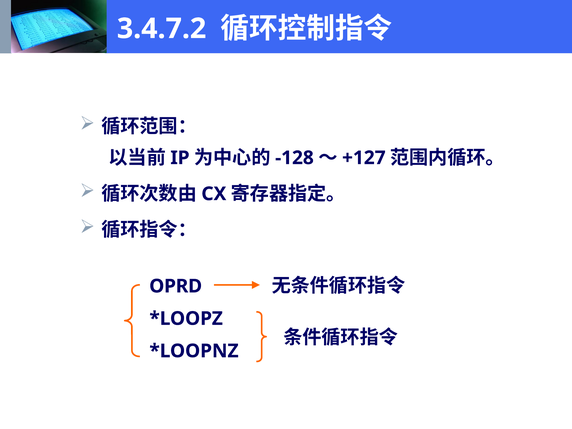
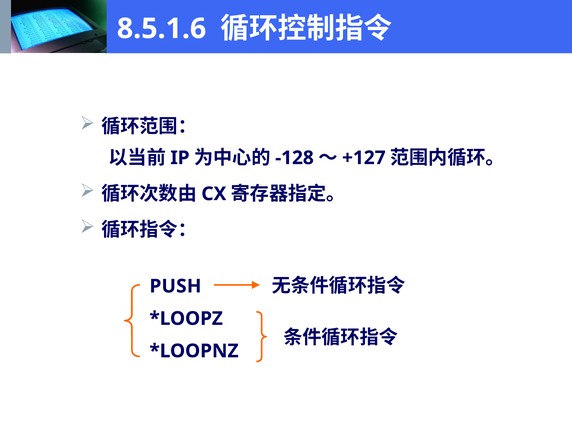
3.4.7.2: 3.4.7.2 -> 8.5.1.6
OPRD: OPRD -> PUSH
